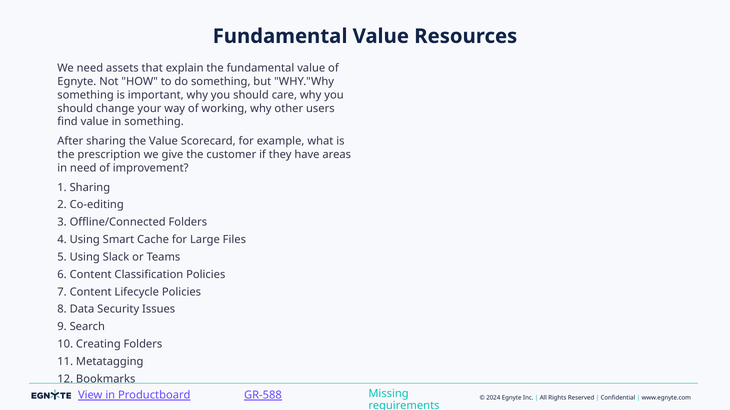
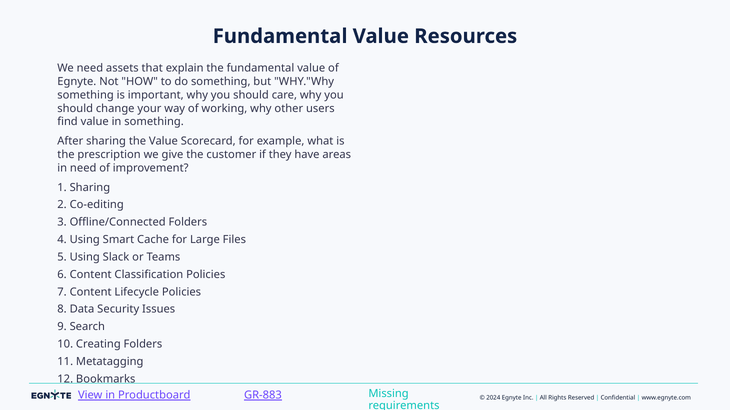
GR-588: GR-588 -> GR-883
